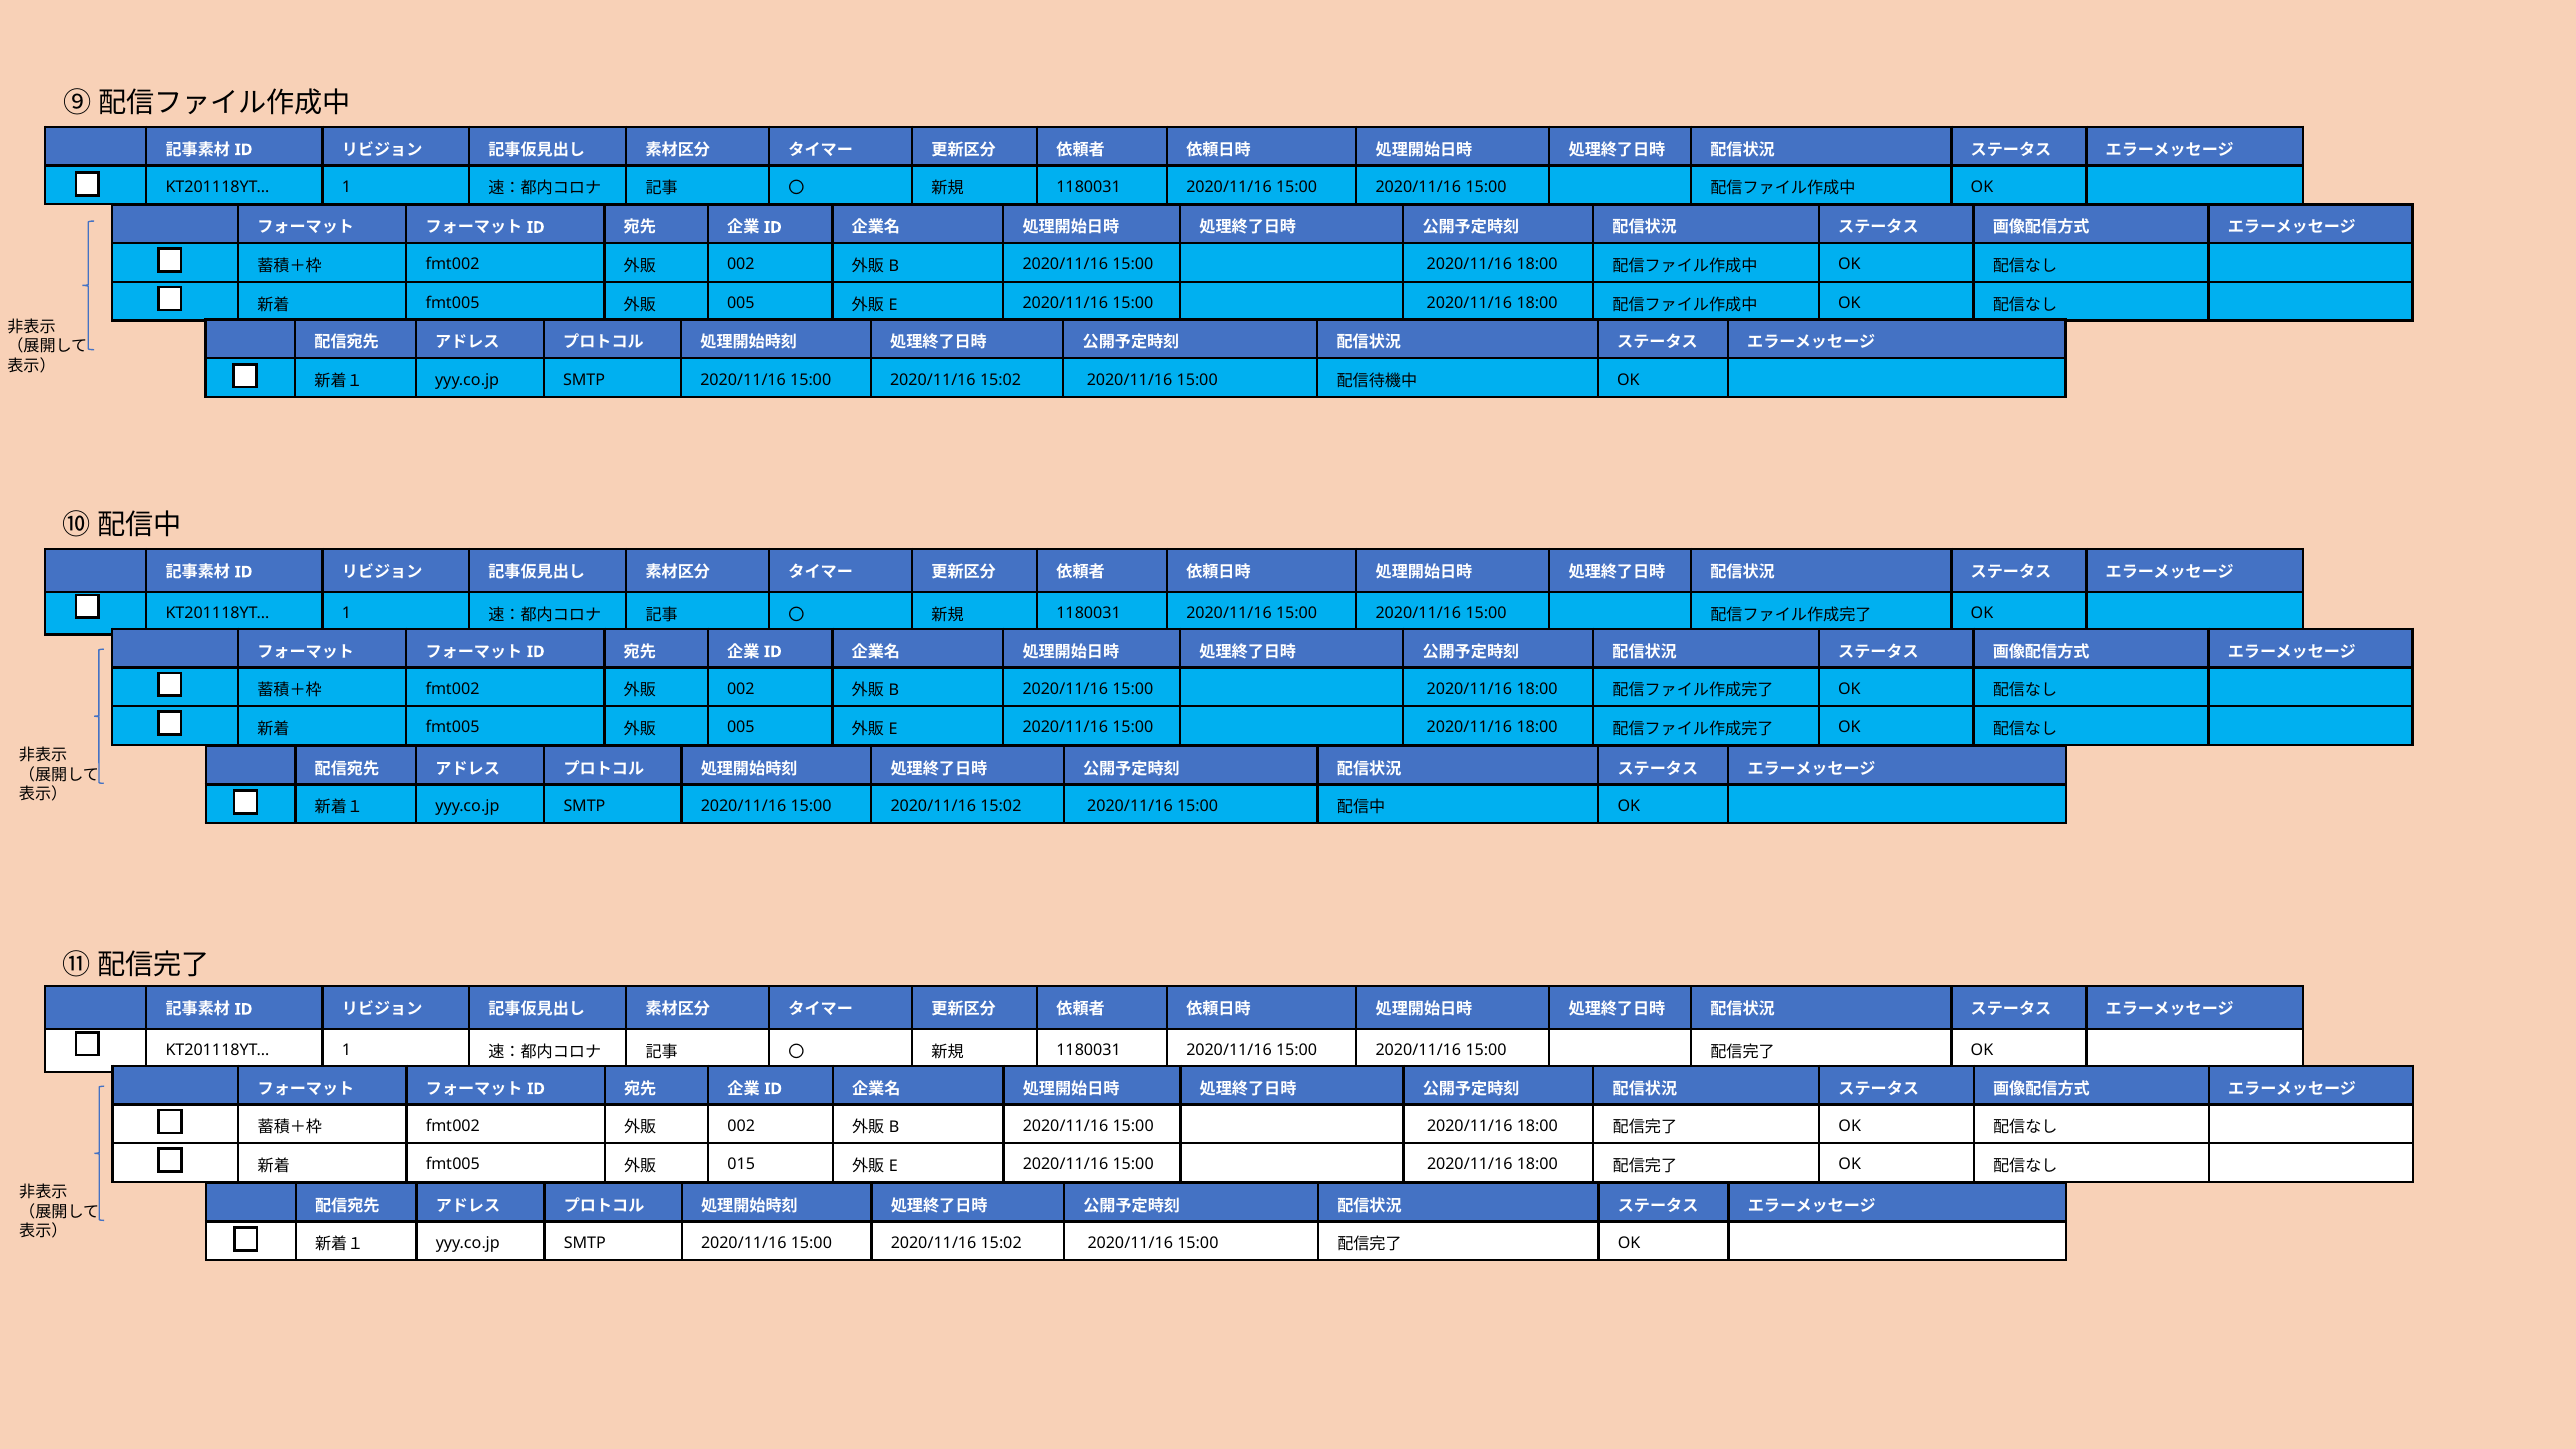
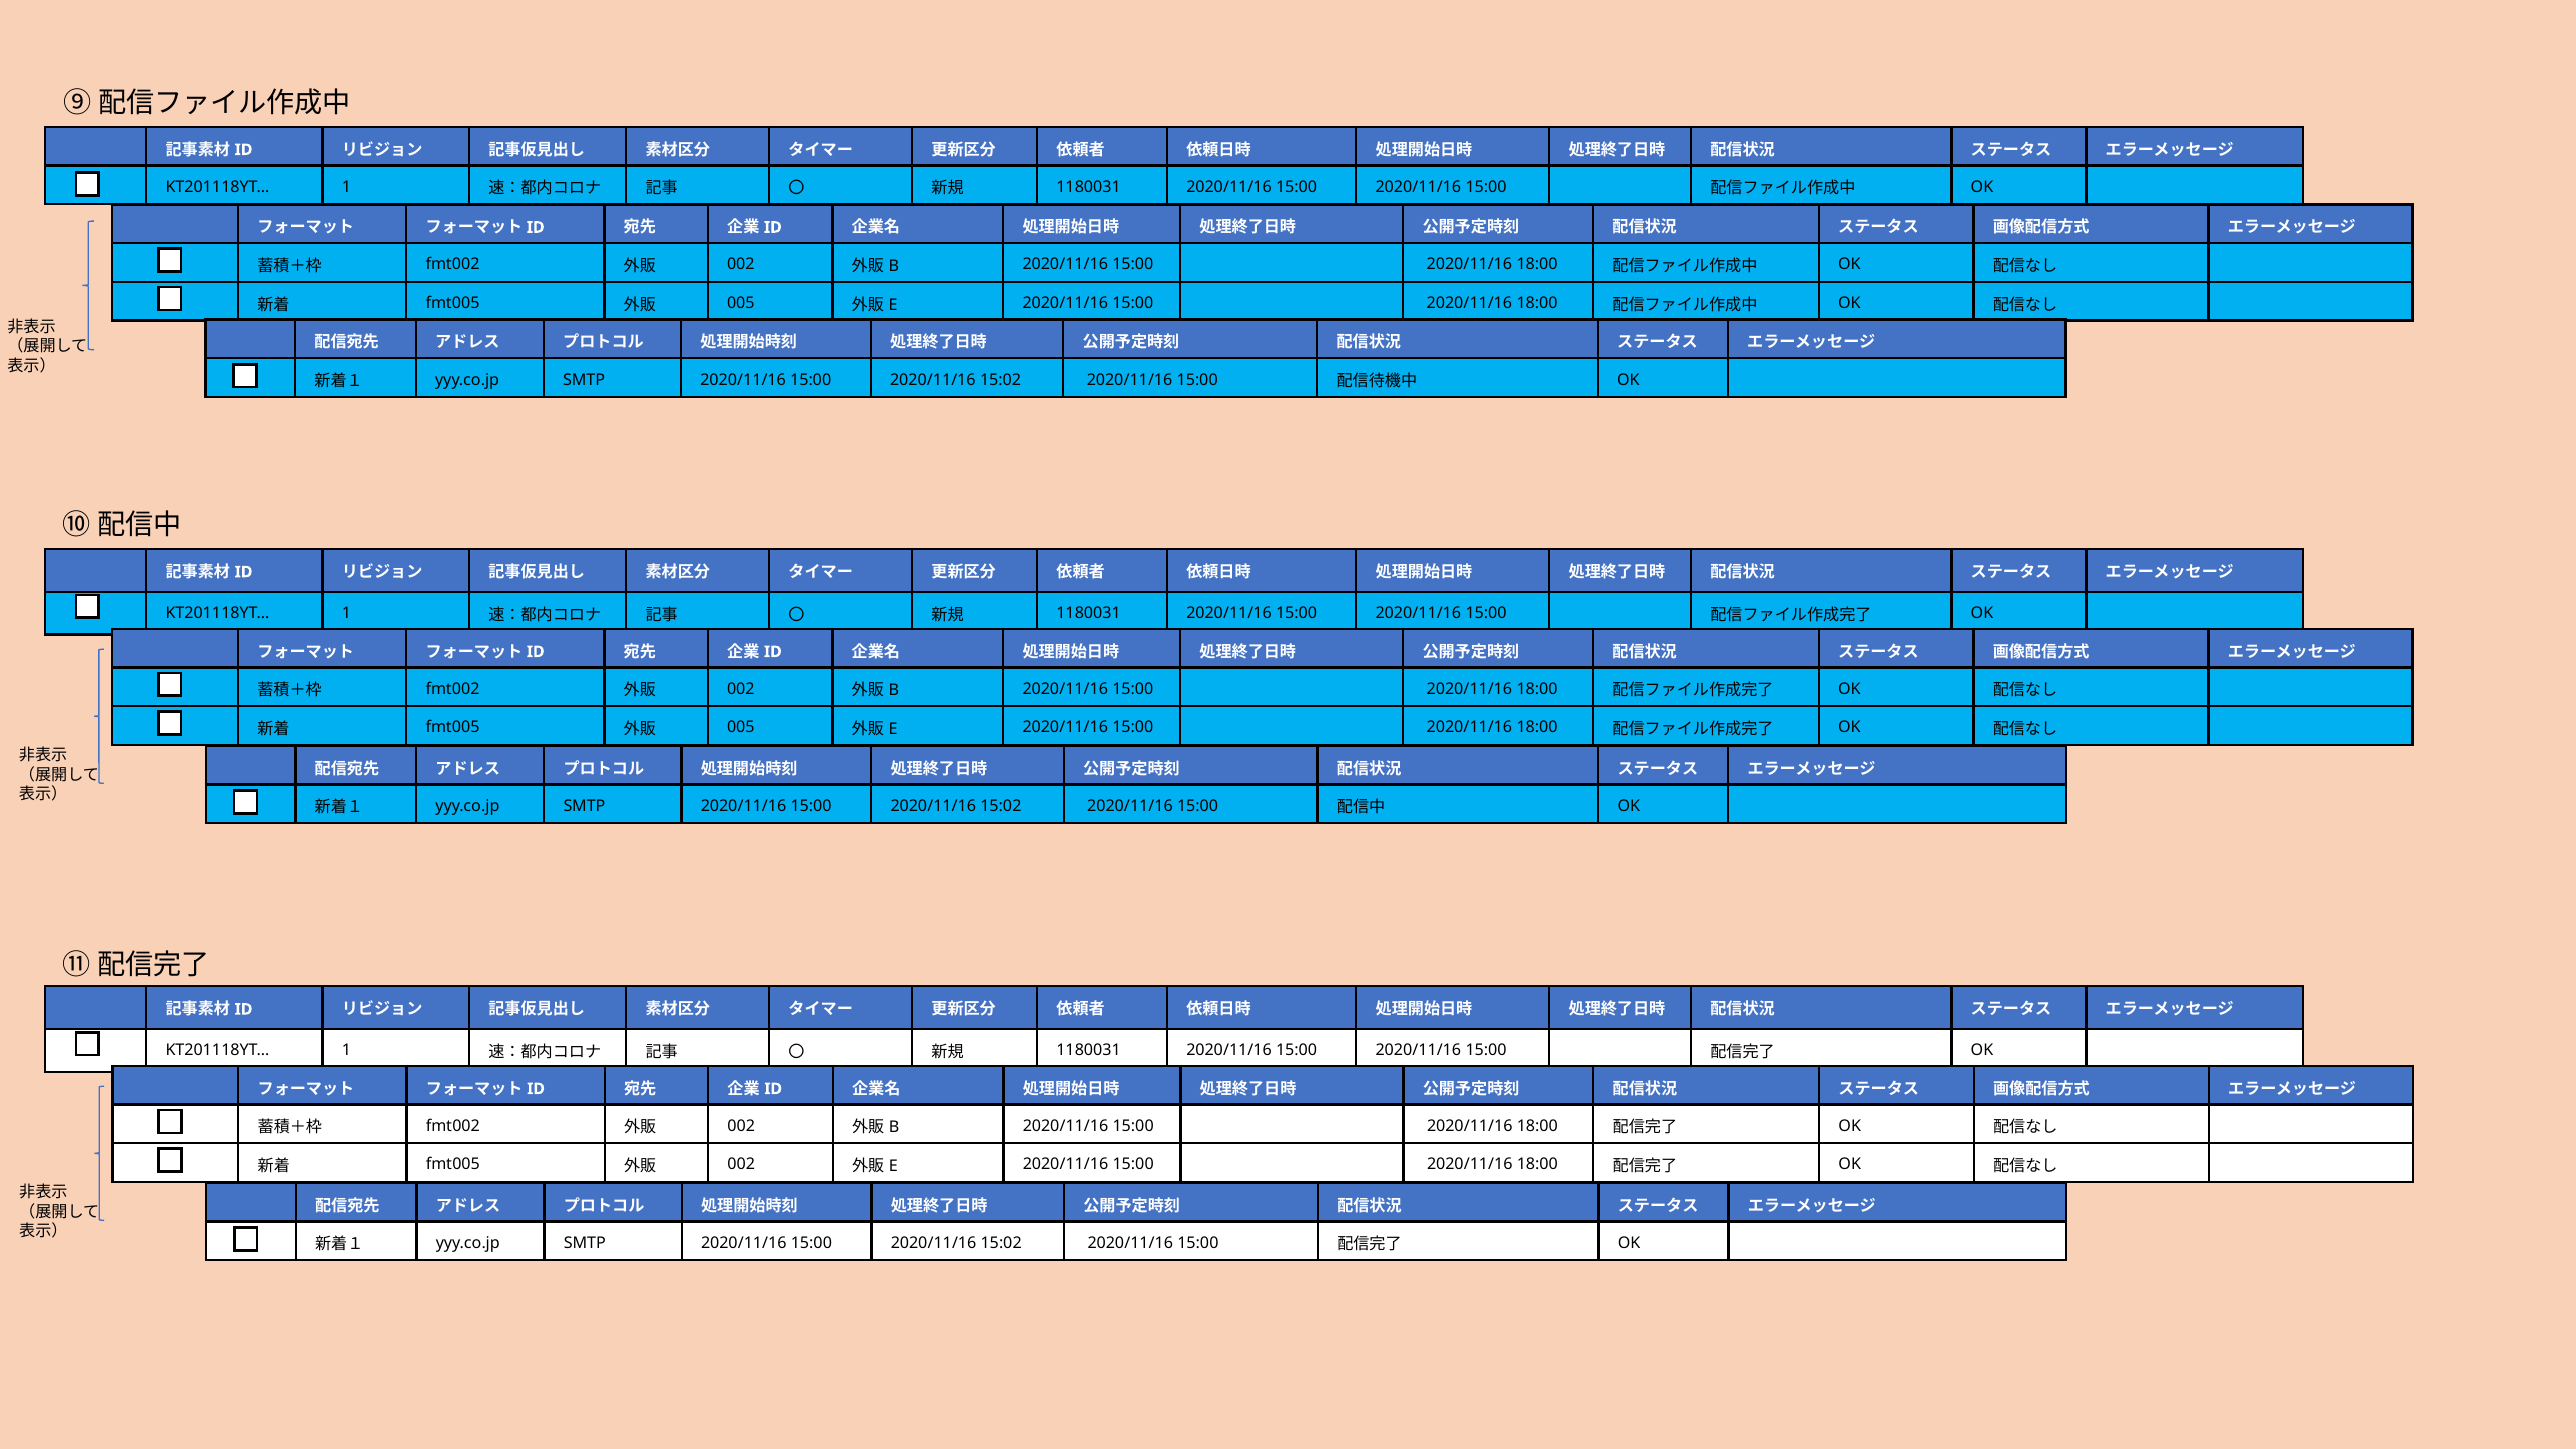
015 at (741, 1165): 015 -> 002
